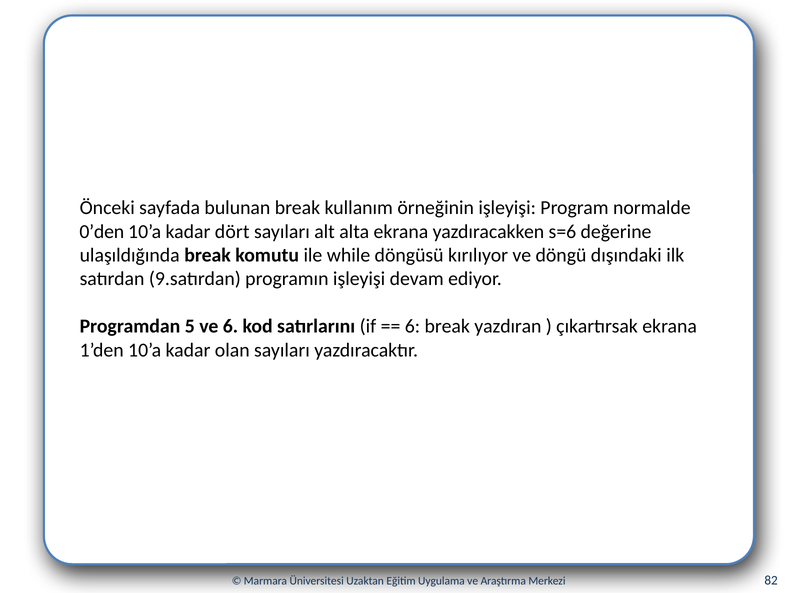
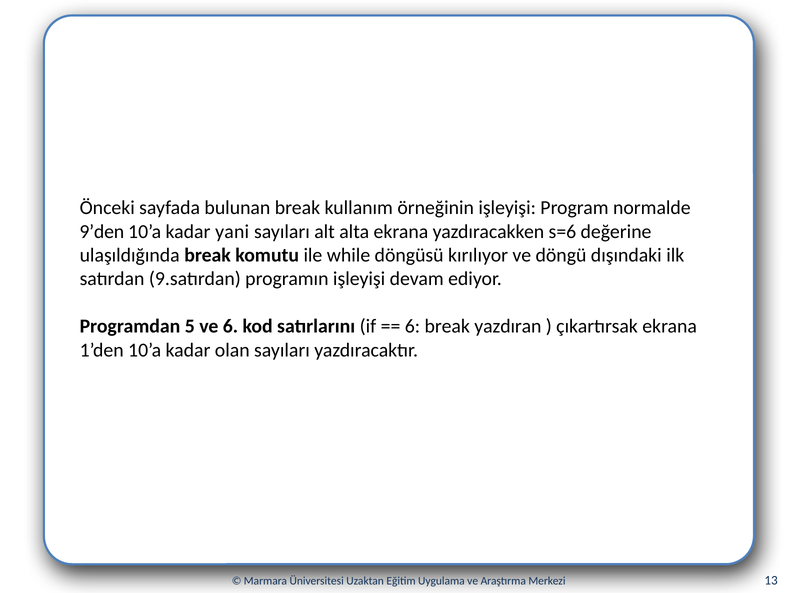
0’den: 0’den -> 9’den
dört: dört -> yani
82: 82 -> 13
